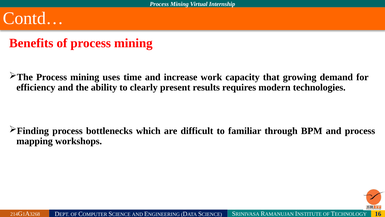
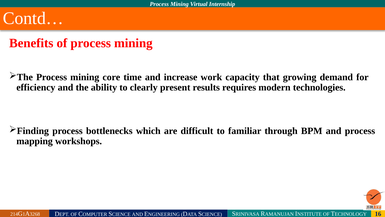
uses: uses -> core
